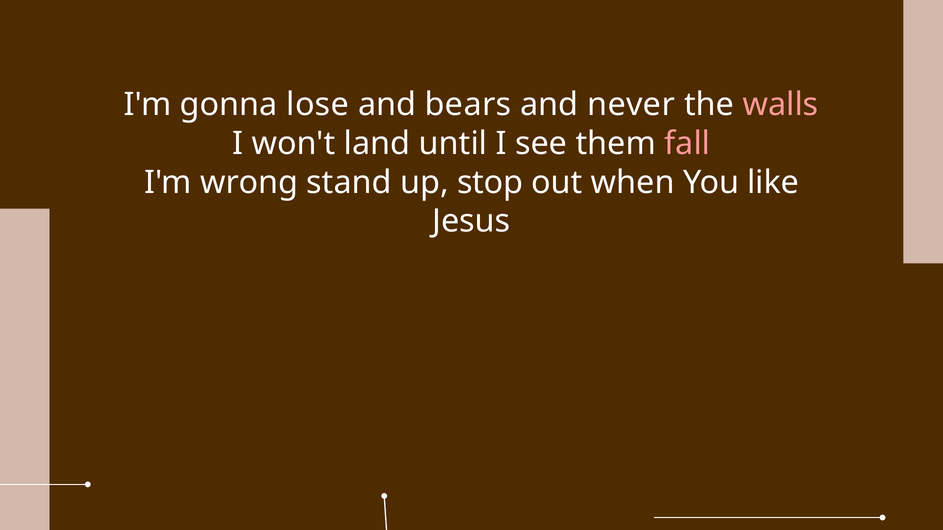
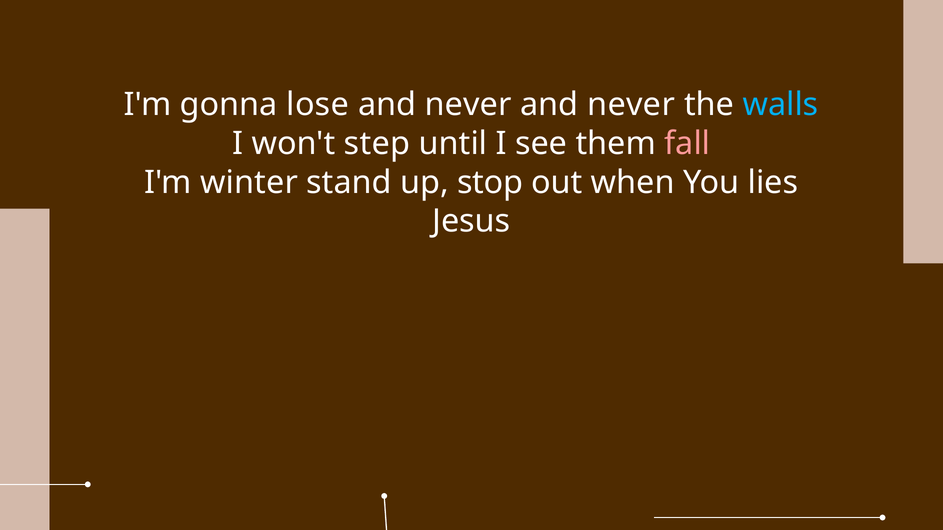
bears at (468, 105): bears -> never
walls colour: pink -> light blue
land: land -> step
wrong: wrong -> winter
like: like -> lies
